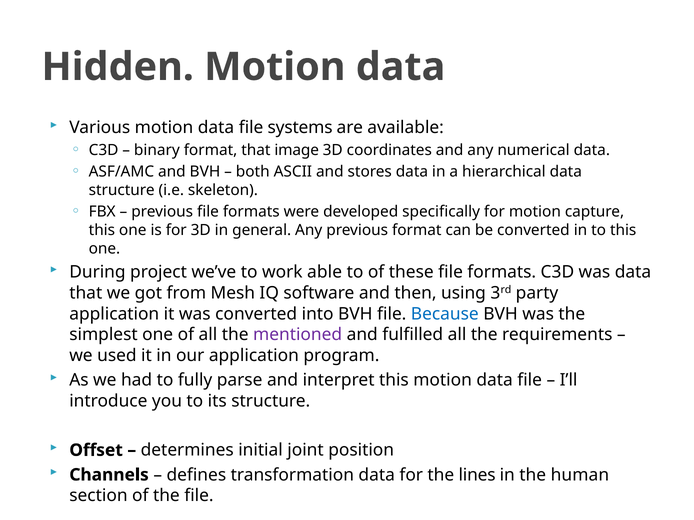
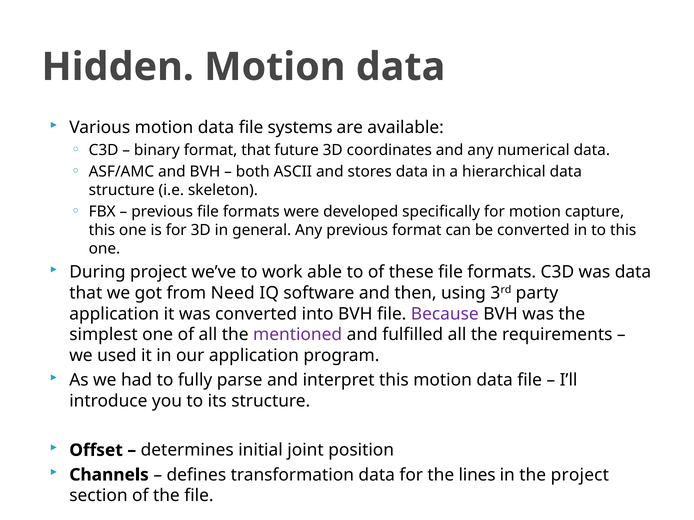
image: image -> future
Mesh: Mesh -> Need
Because colour: blue -> purple
the human: human -> project
